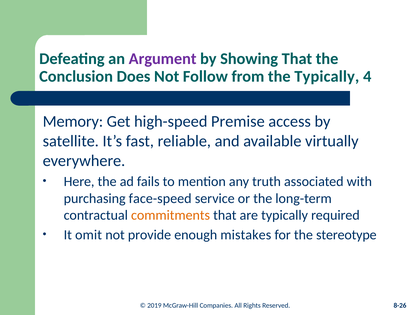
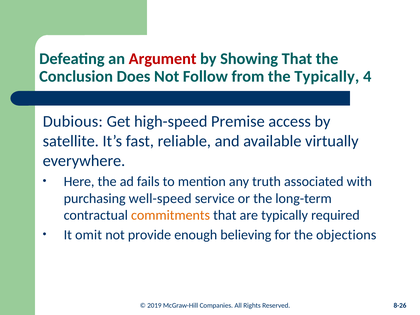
Argument colour: purple -> red
Memory: Memory -> Dubious
face-speed: face-speed -> well-speed
mistakes: mistakes -> believing
stereotype: stereotype -> objections
